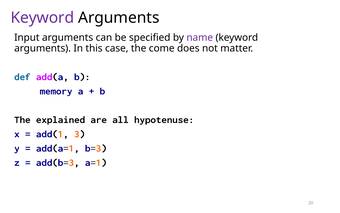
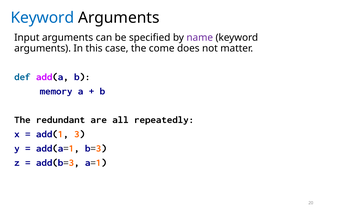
Keyword at (42, 18) colour: purple -> blue
explained: explained -> redundant
hypotenuse: hypotenuse -> repeatedly
